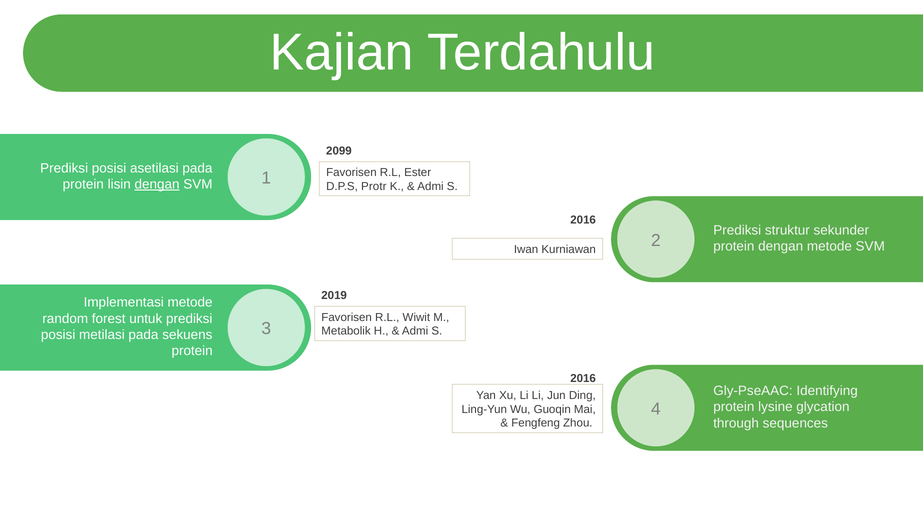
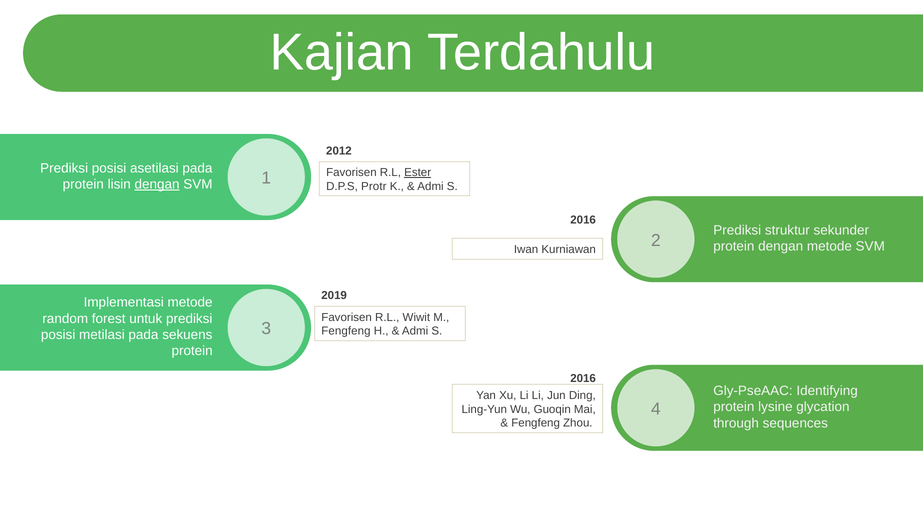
2099: 2099 -> 2012
Ester underline: none -> present
Metabolik at (346, 331): Metabolik -> Fengfeng
